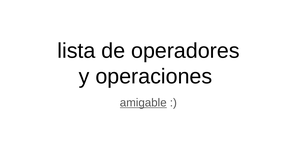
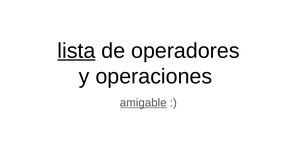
lista underline: none -> present
